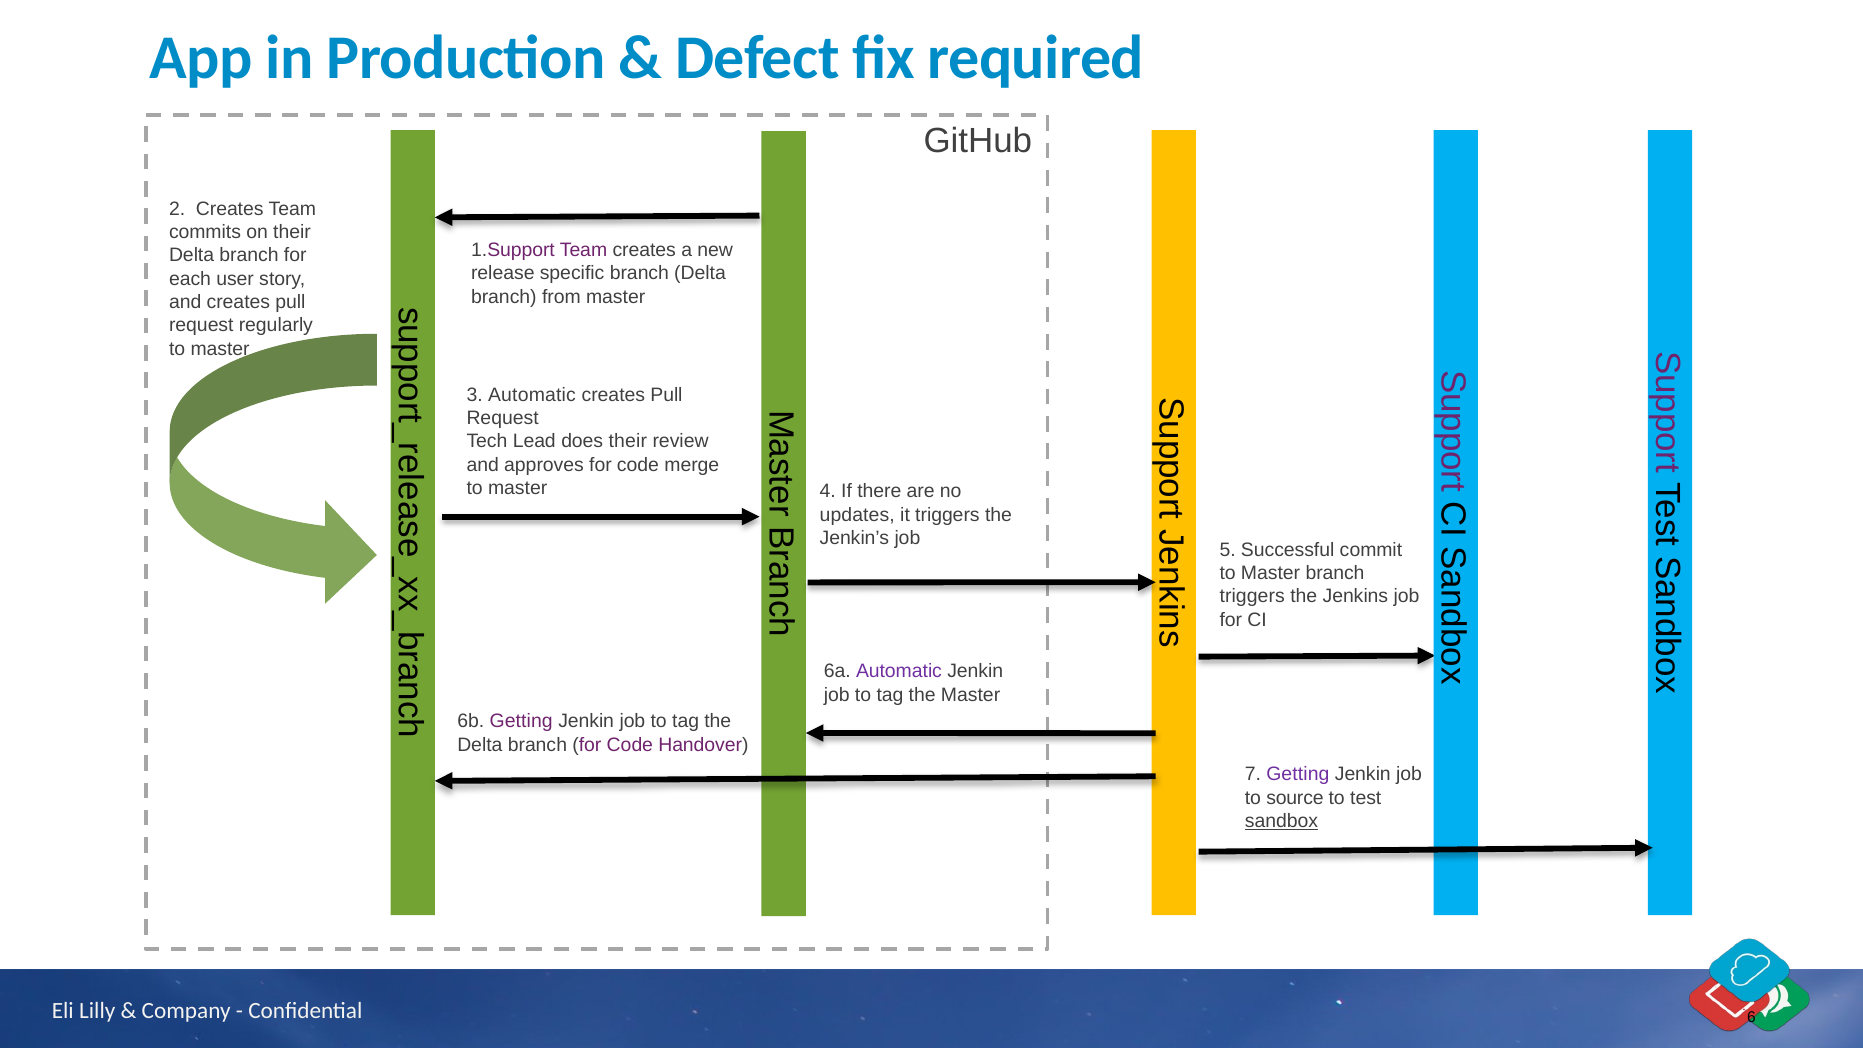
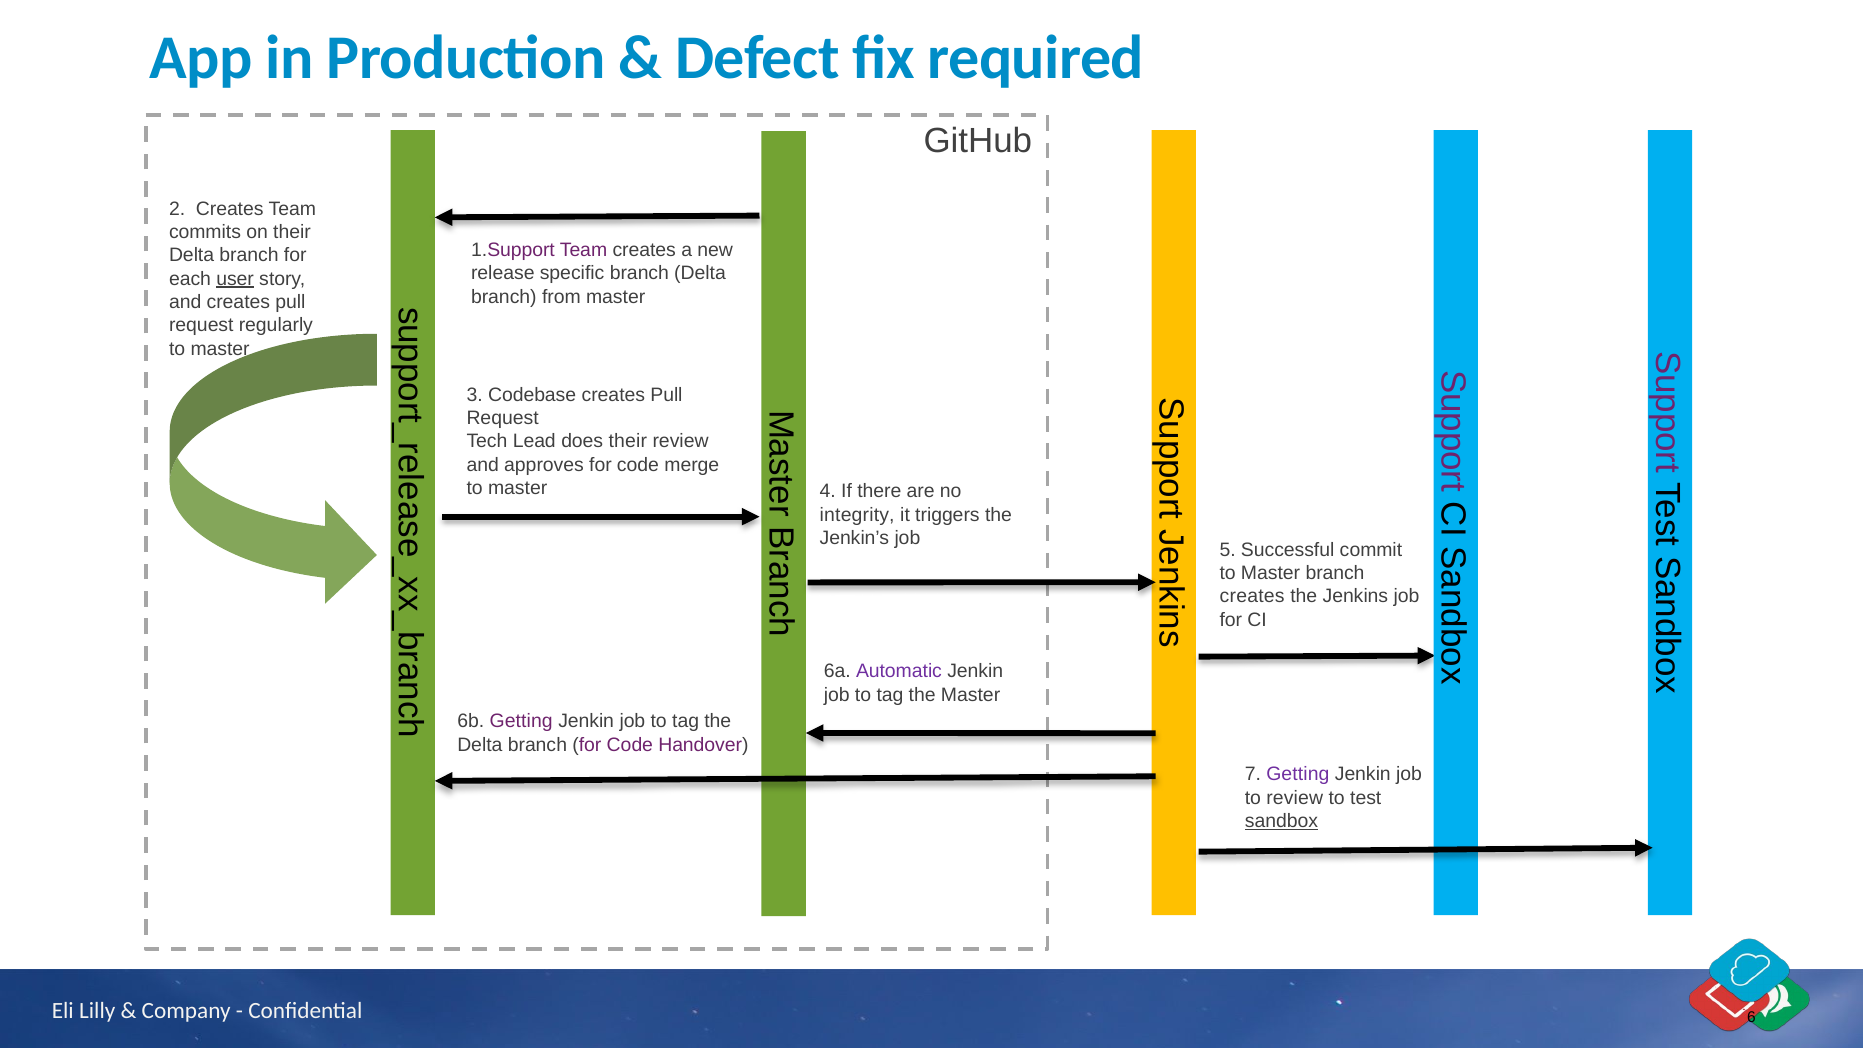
user underline: none -> present
3 Automatic: Automatic -> Codebase
updates: updates -> integrity
triggers at (1252, 597): triggers -> creates
to source: source -> review
